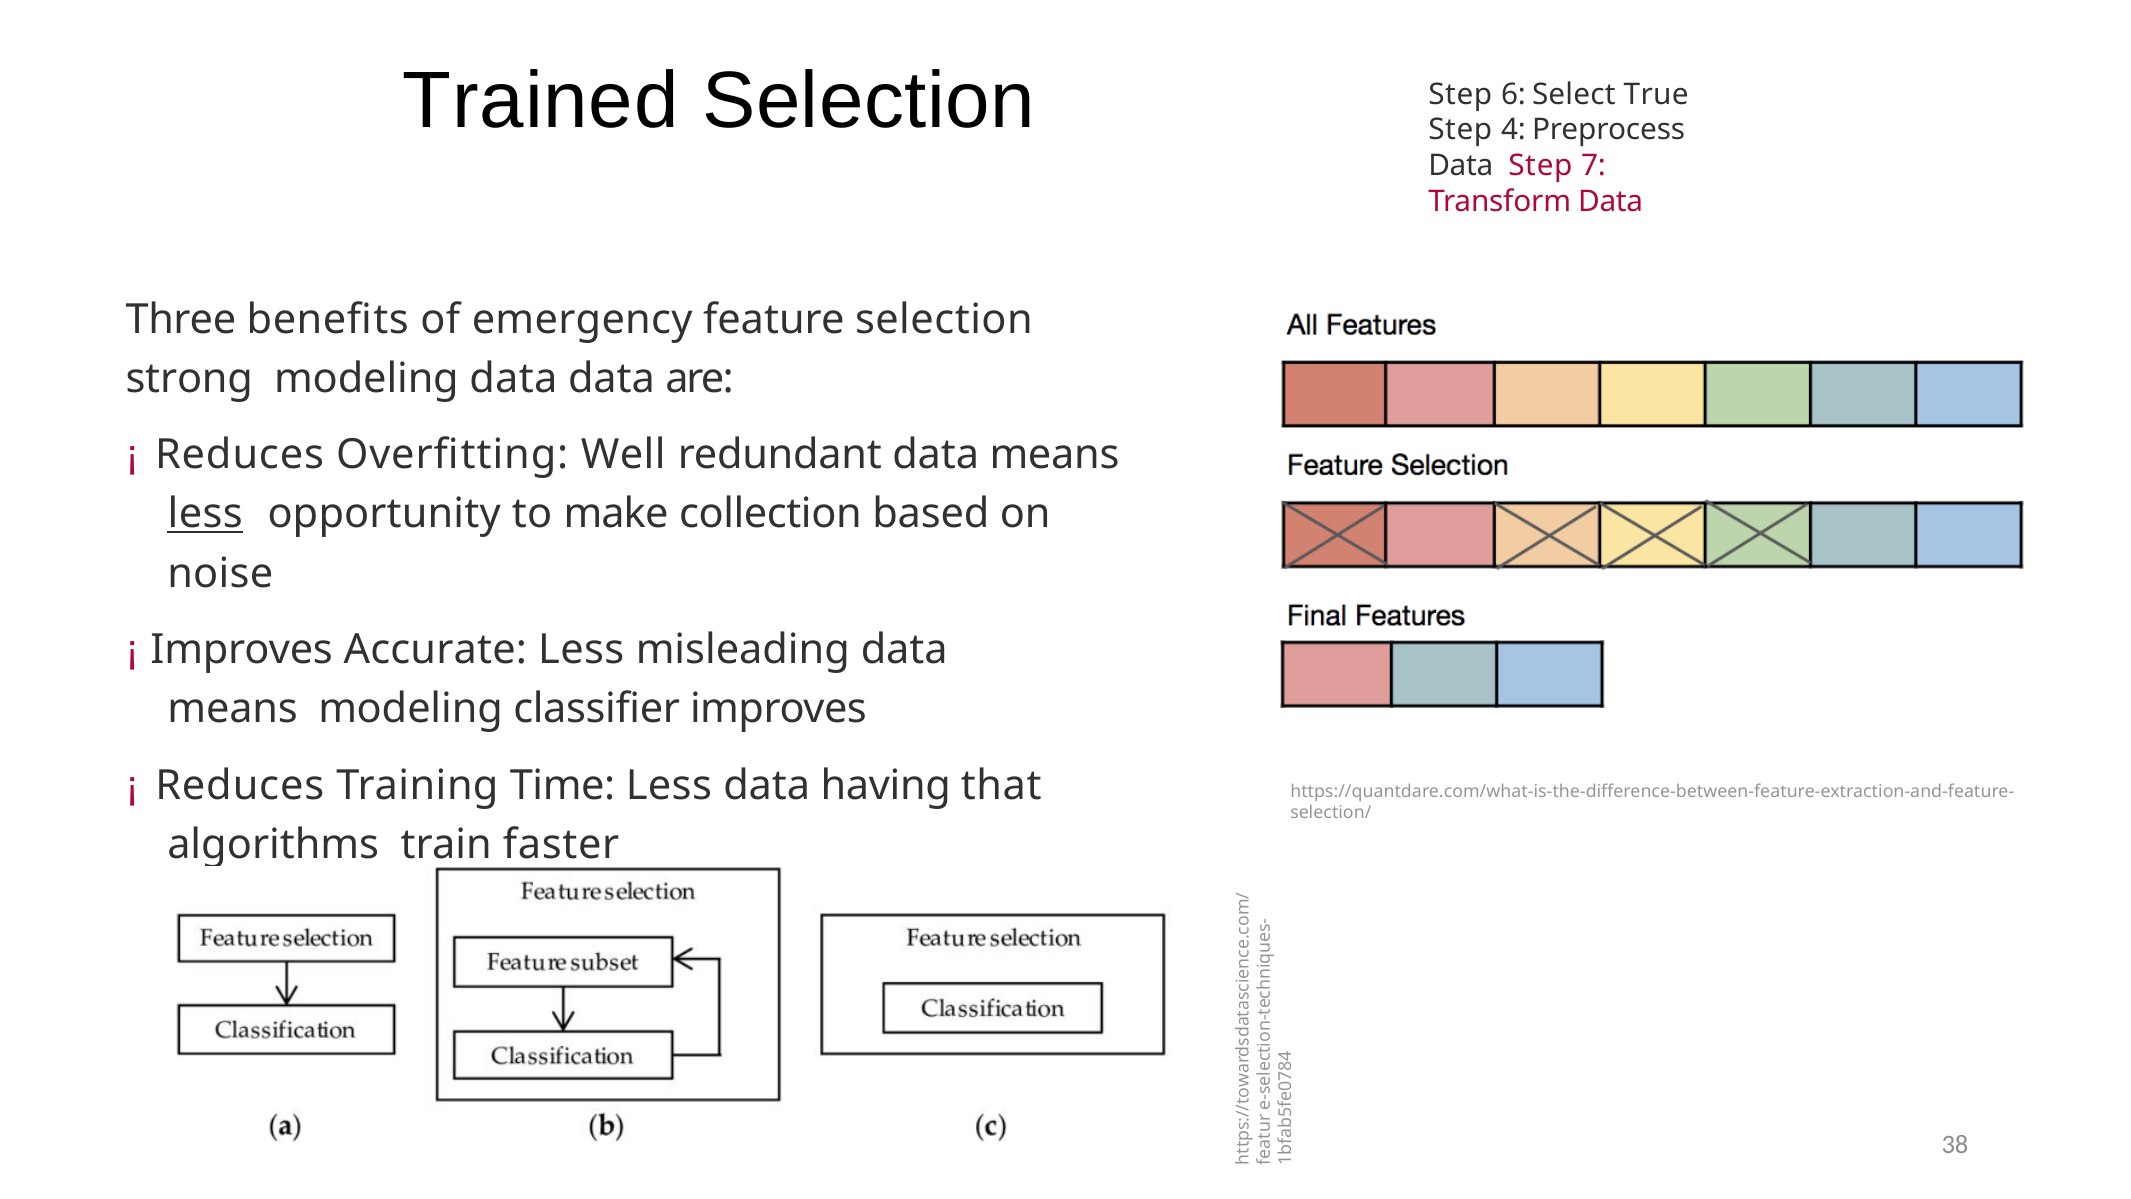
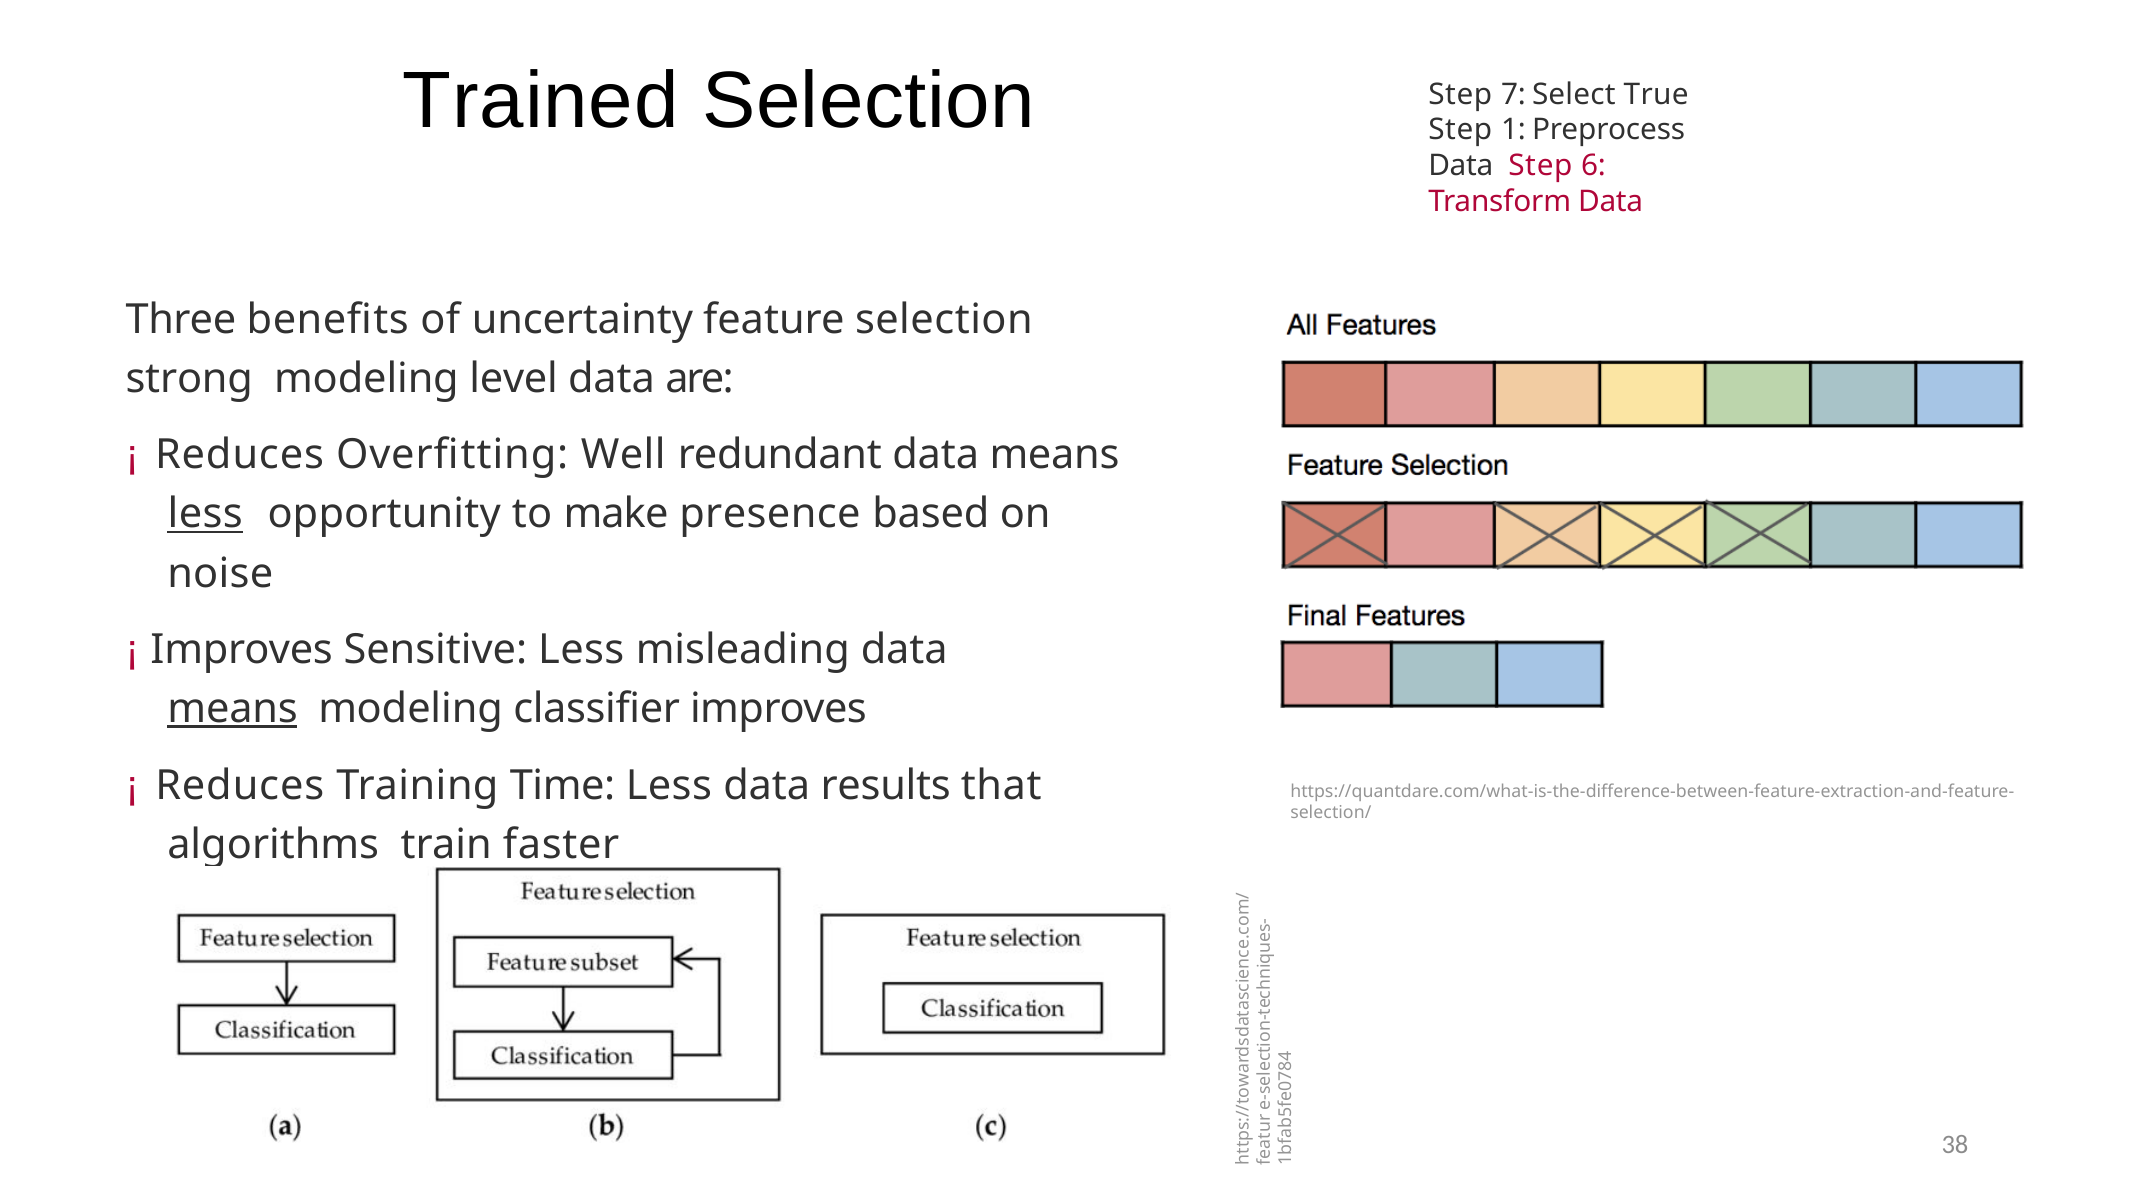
Step 6: 6 -> 7
Step 4: 4 -> 1
Step 7: 7 -> 6
emergency: emergency -> uncertainty
modeling data: data -> level
collection: collection -> presence
Accurate: Accurate -> Sensitive
means at (233, 709) underline: none -> present
having: having -> results
